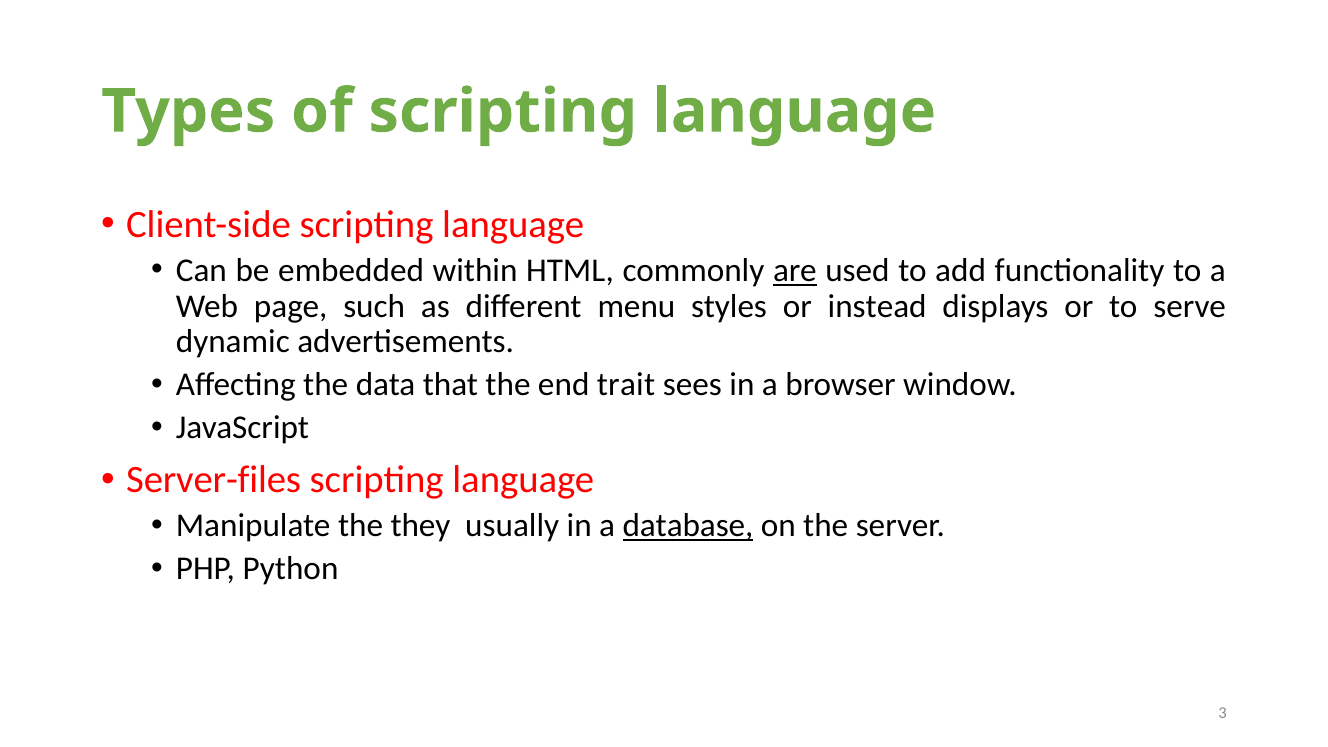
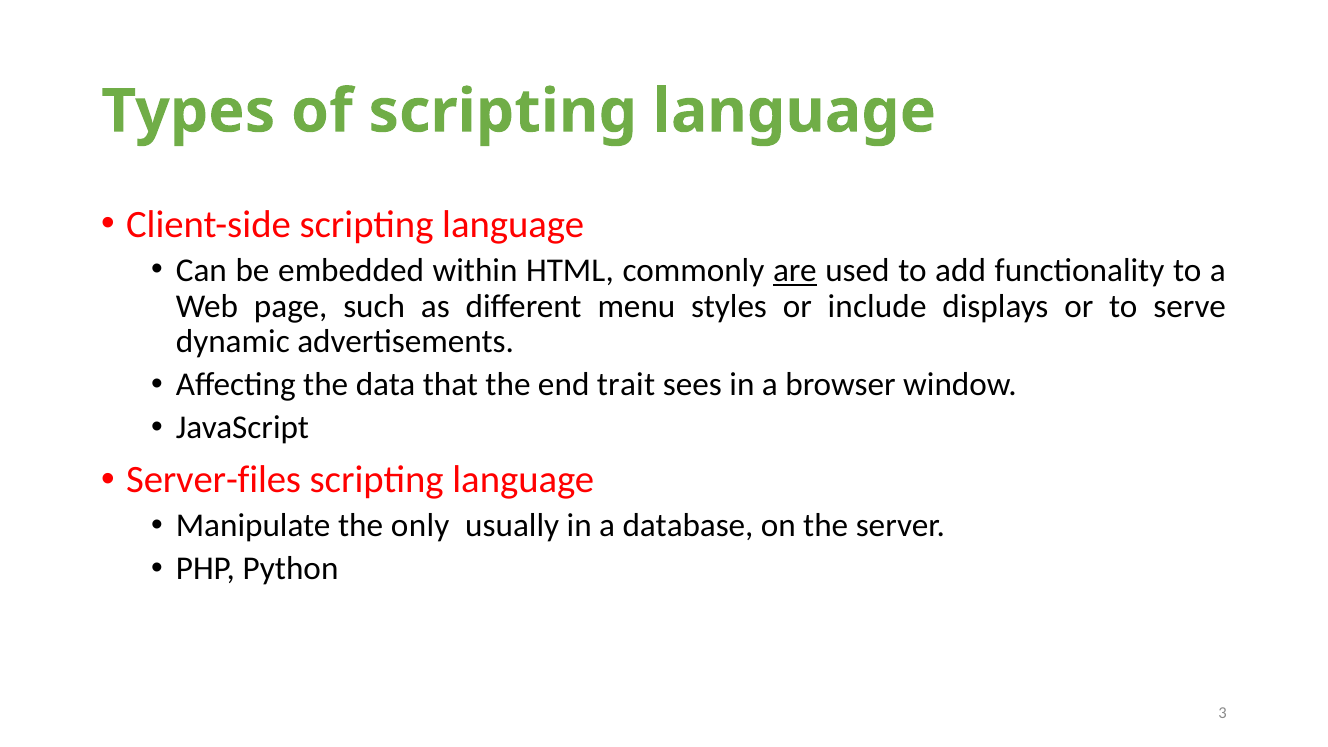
instead: instead -> include
they: they -> only
database underline: present -> none
